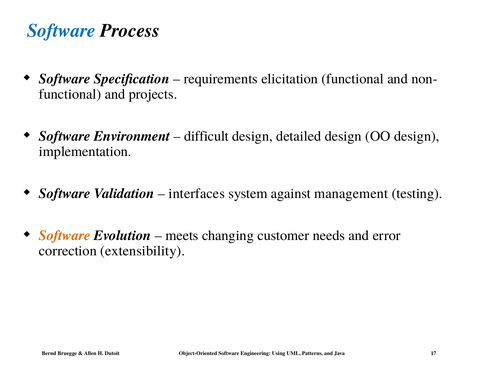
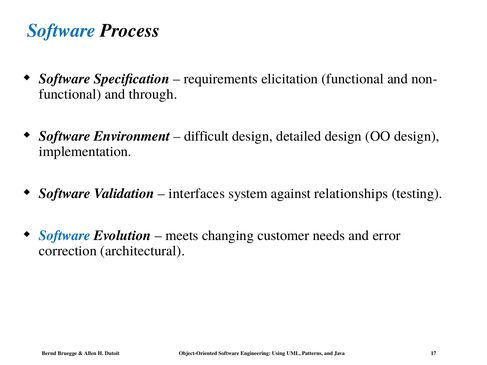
projects: projects -> through
management: management -> relationships
Software at (65, 236) colour: orange -> blue
extensibility: extensibility -> architectural
